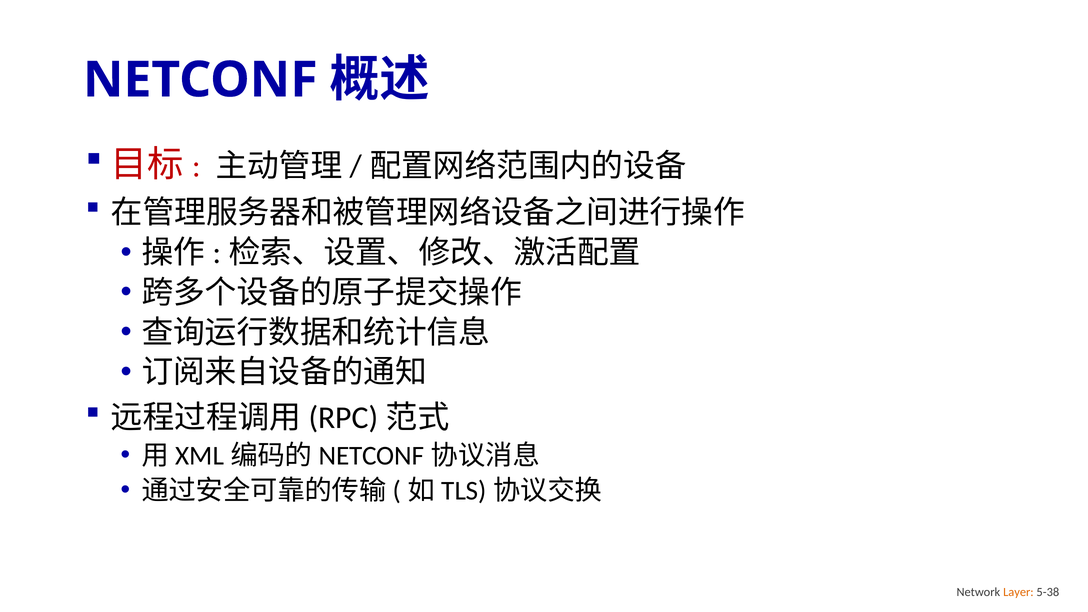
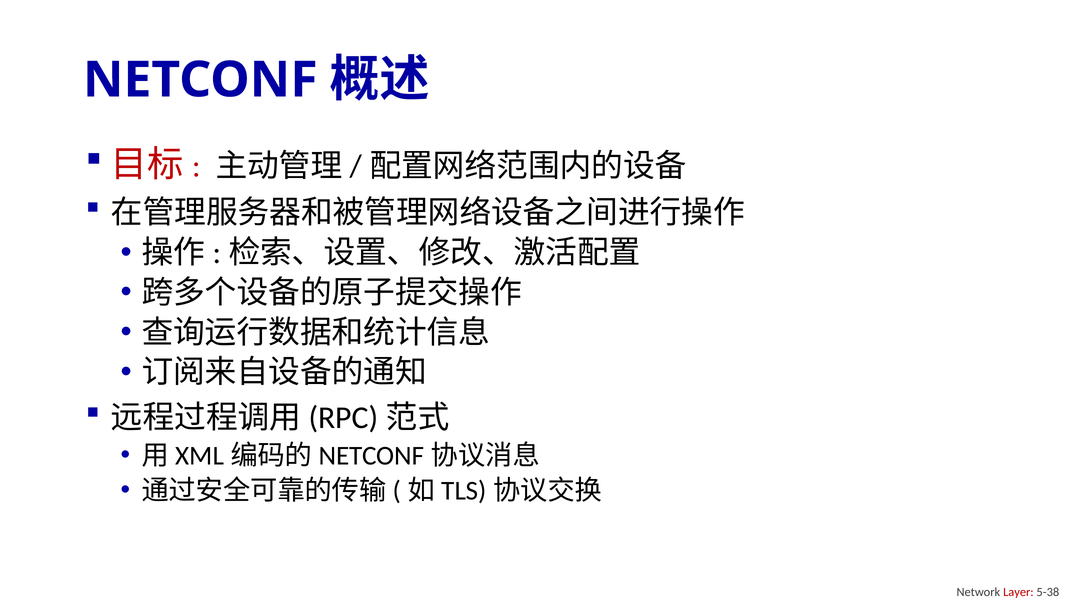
Layer colour: orange -> red
